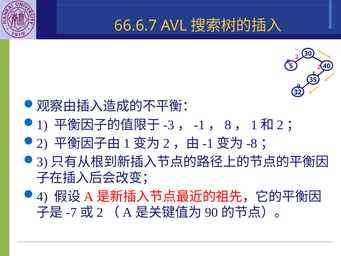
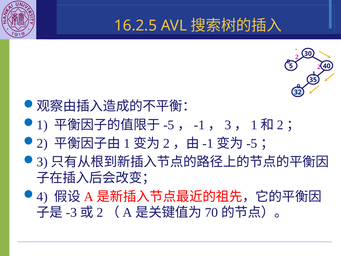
66.6.7: 66.6.7 -> 16.2.5
-3 at (169, 125): -3 -> -5
8: 8 -> 3
-8 at (252, 143): -8 -> -5
-7: -7 -> -3
90: 90 -> 70
